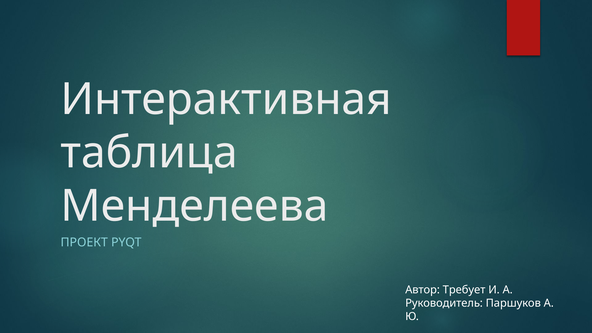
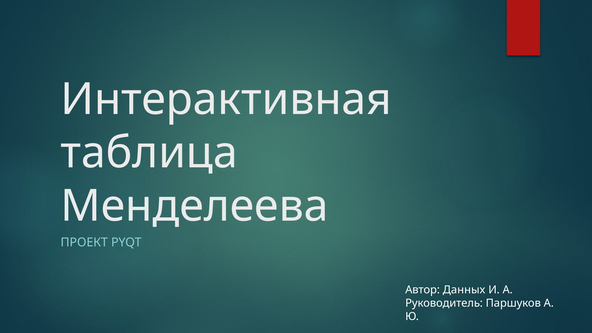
Требует: Требует -> Данных
